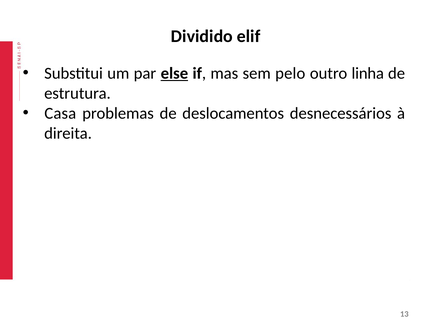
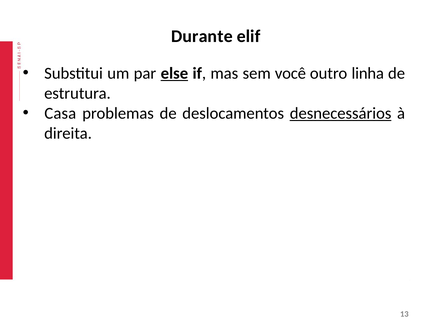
Dividido: Dividido -> Durante
pelo: pelo -> você
desnecessários underline: none -> present
